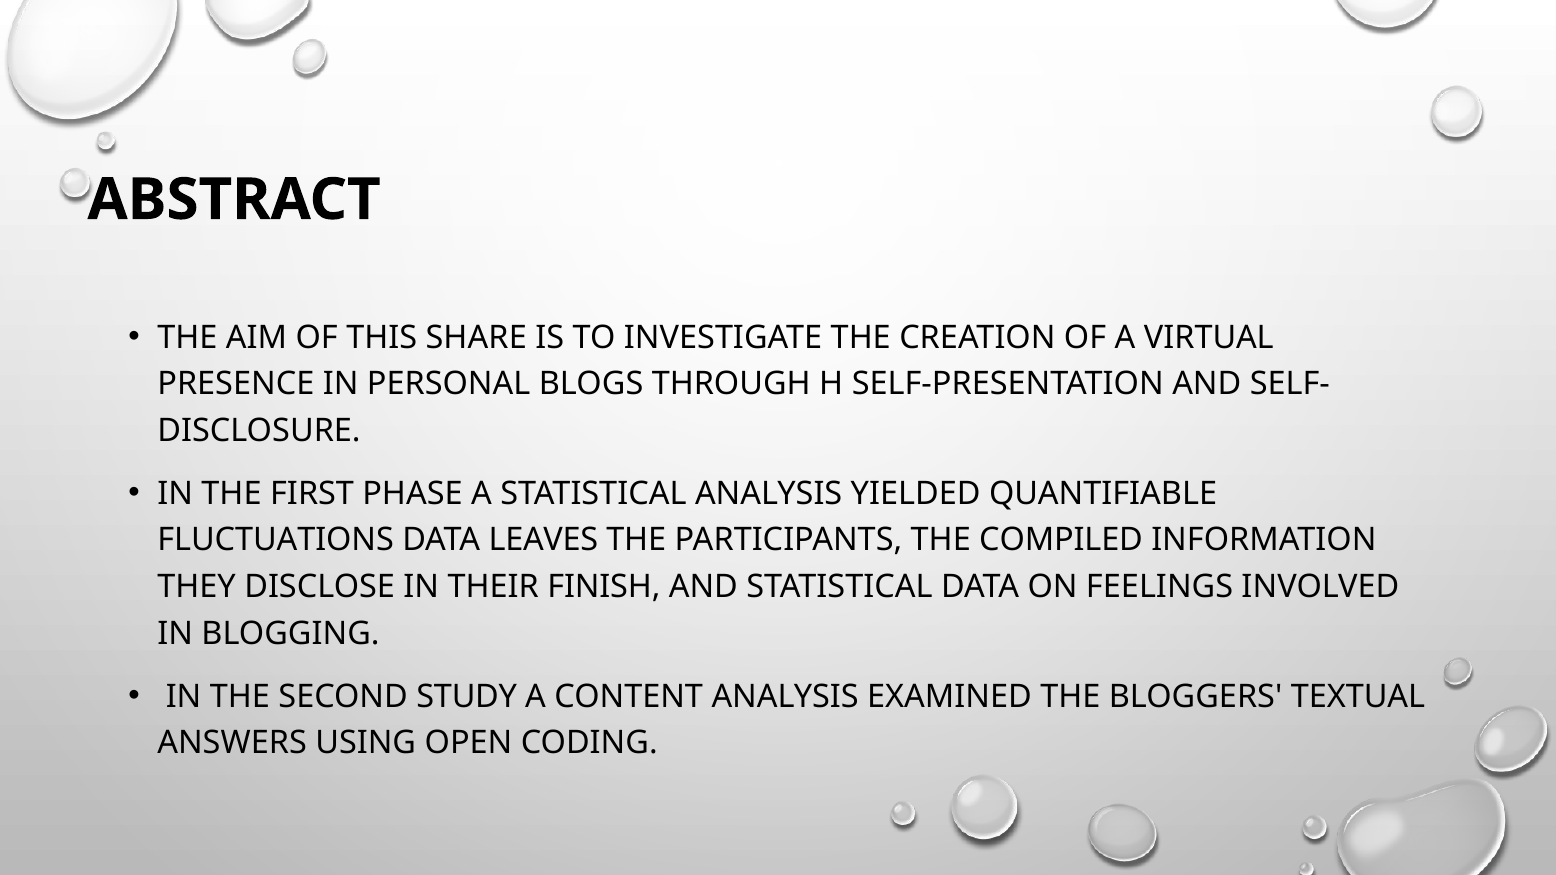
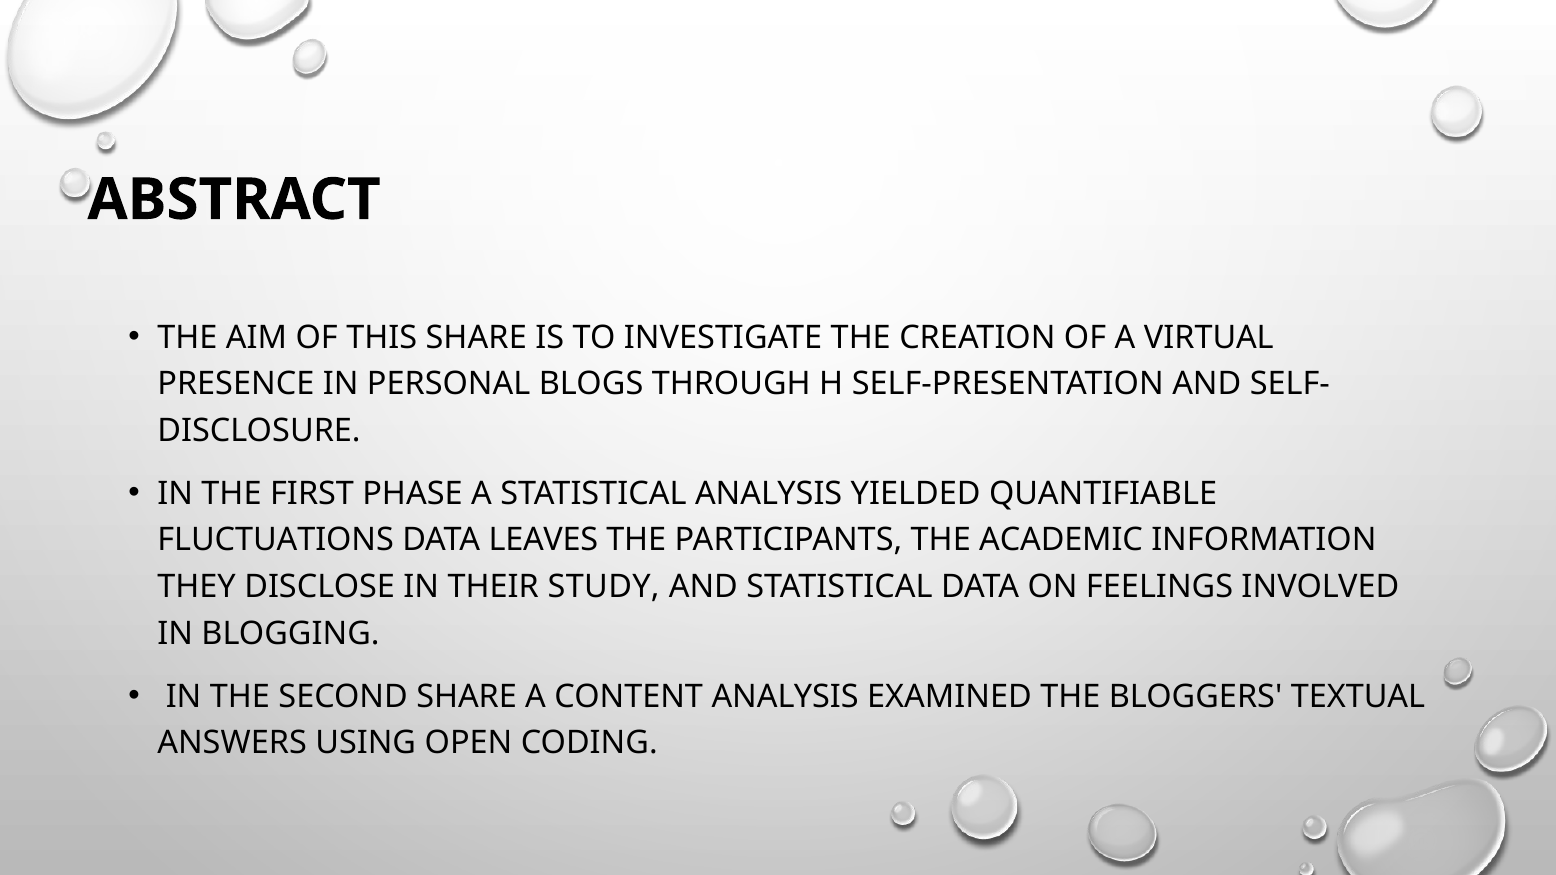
COMPILED: COMPILED -> ACADEMIC
FINISH: FINISH -> STUDY
SECOND STUDY: STUDY -> SHARE
